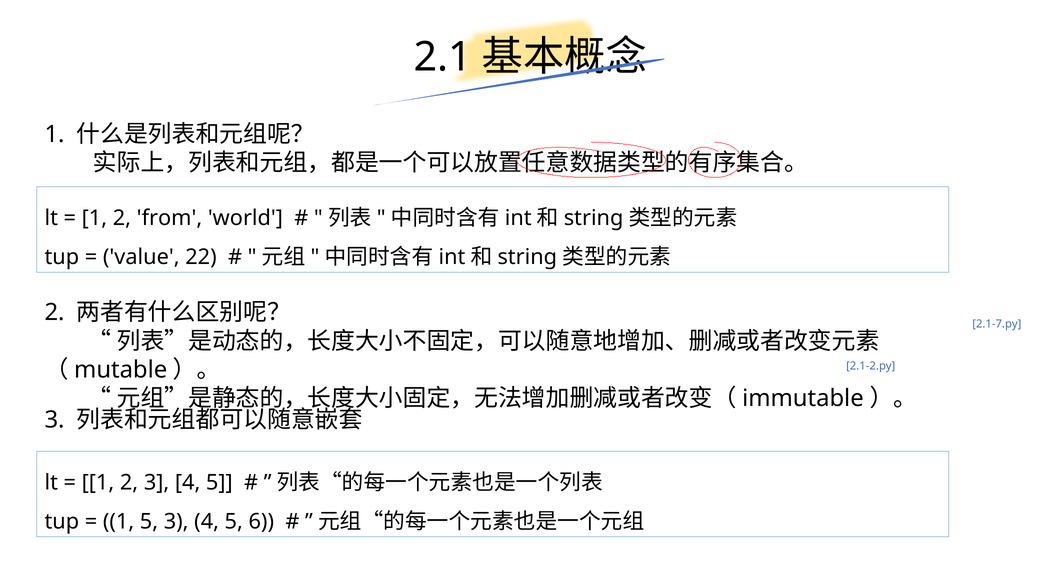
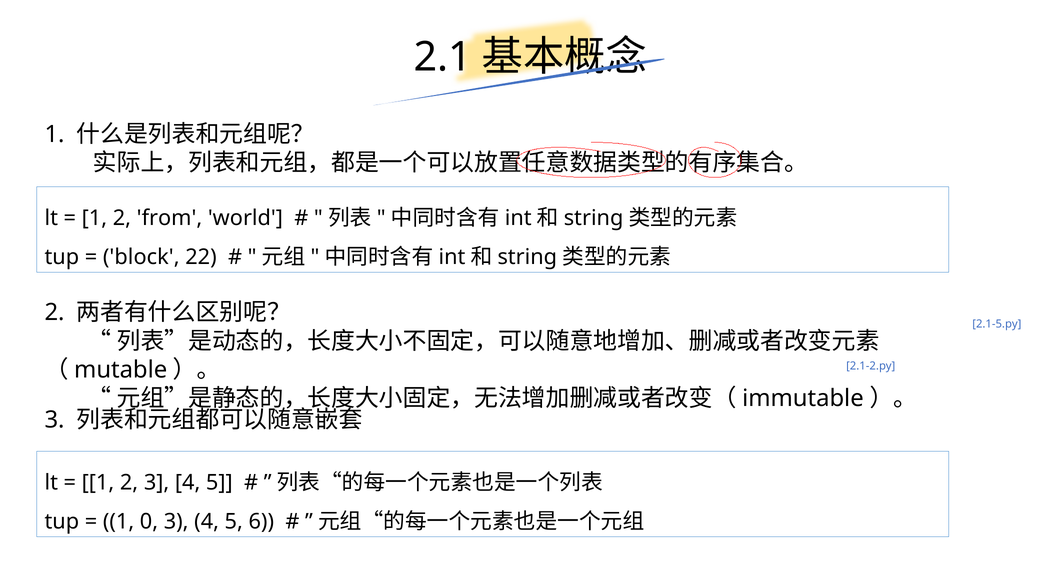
value: value -> block
2.1-7.py: 2.1-7.py -> 2.1-5.py
1 5: 5 -> 0
